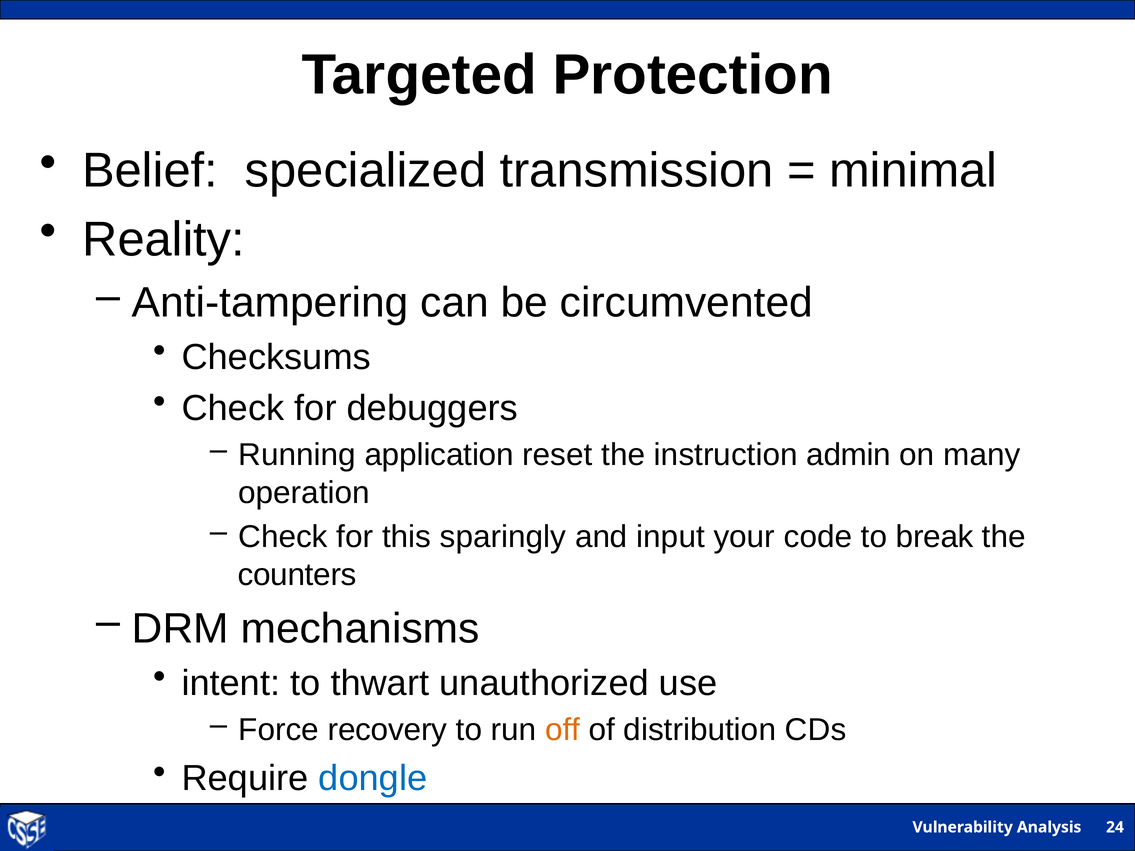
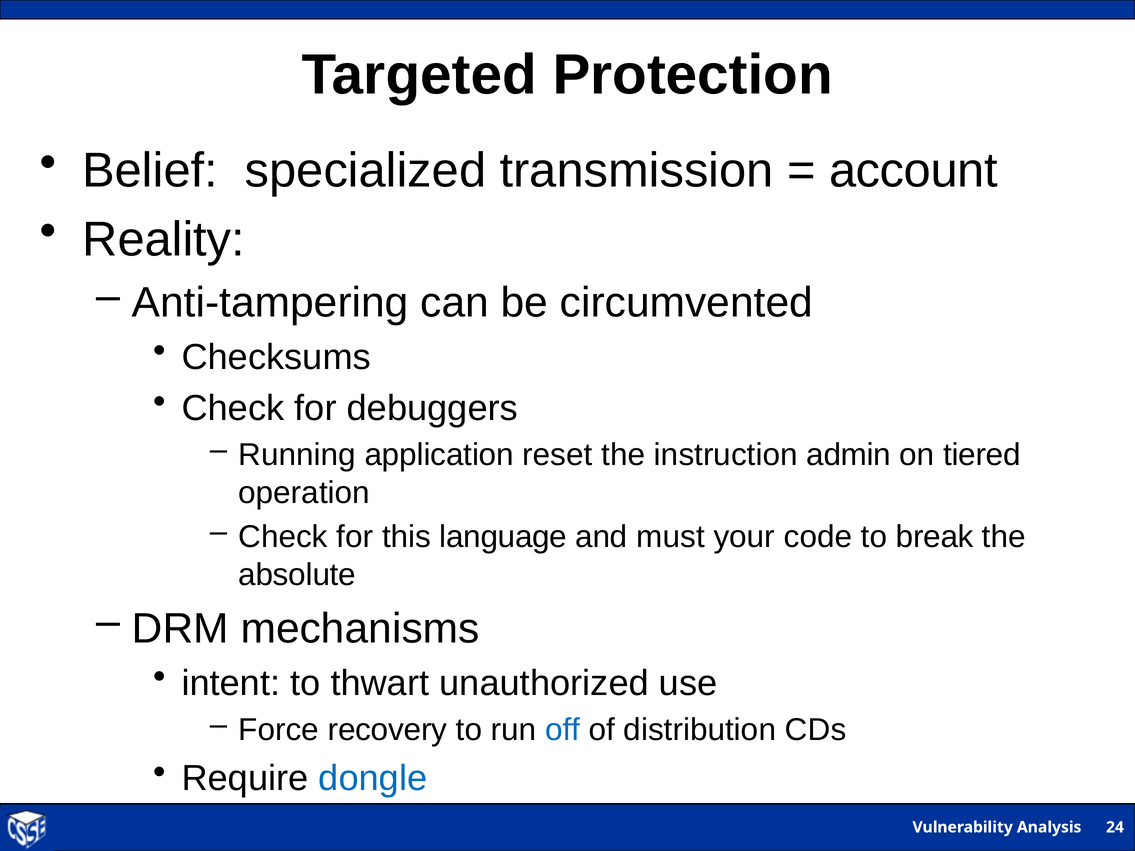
minimal: minimal -> account
many: many -> tiered
sparingly: sparingly -> language
input: input -> must
counters: counters -> absolute
off colour: orange -> blue
